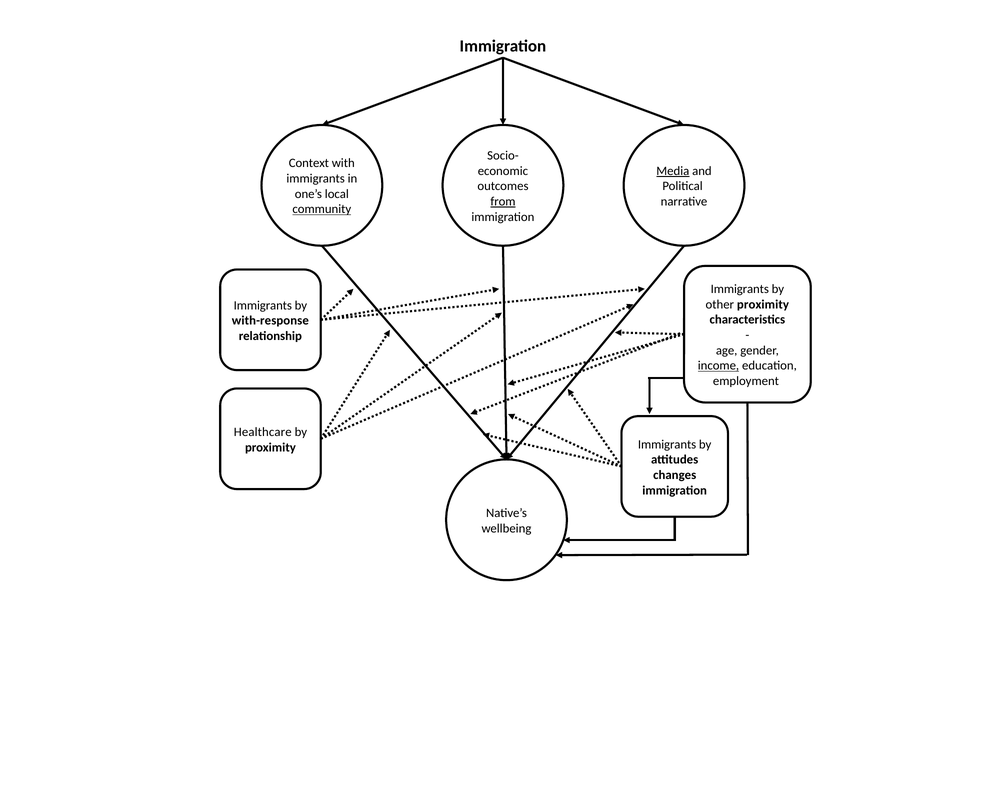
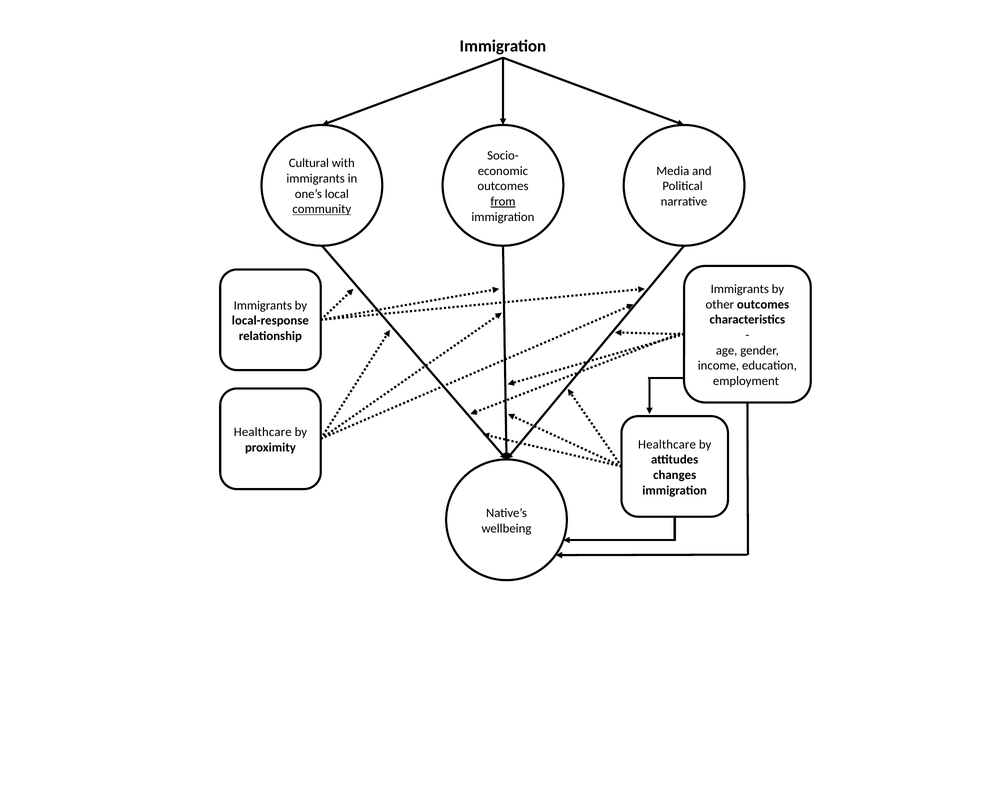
Context: Context -> Cultural
Media underline: present -> none
other proximity: proximity -> outcomes
with-response: with-response -> local-response
income underline: present -> none
proximity Immigrants: Immigrants -> Healthcare
